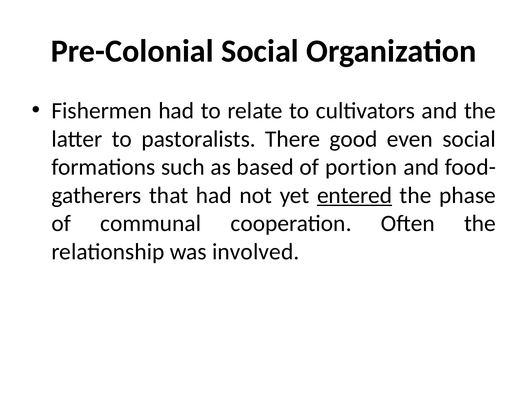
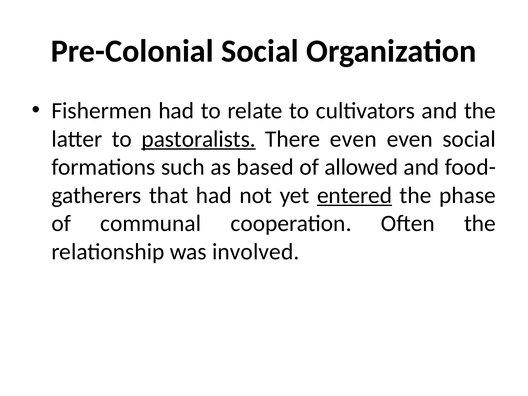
pastoralists underline: none -> present
There good: good -> even
portion: portion -> allowed
